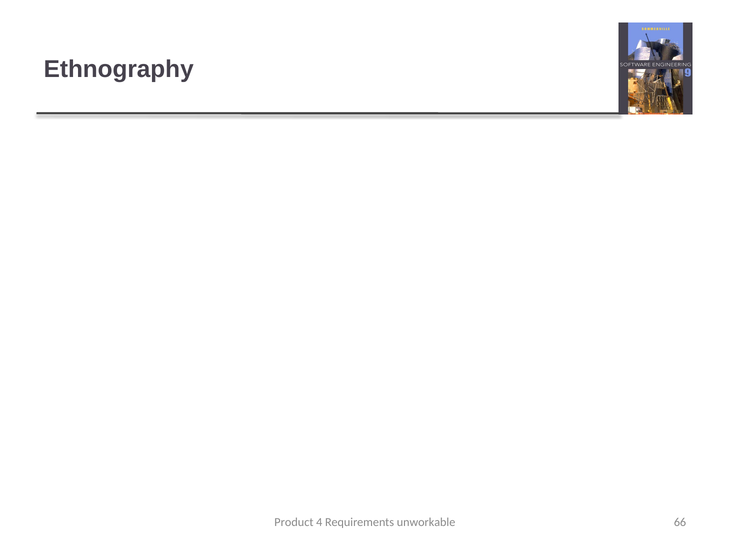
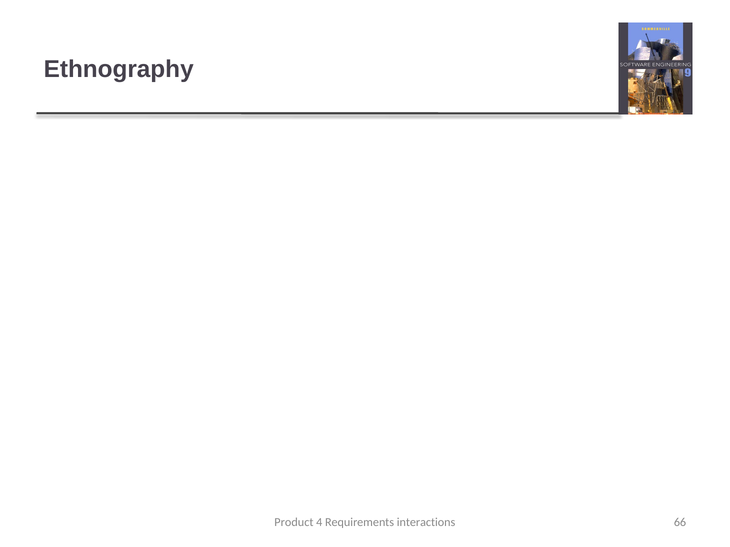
unworkable: unworkable -> interactions
